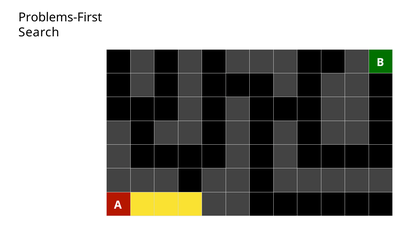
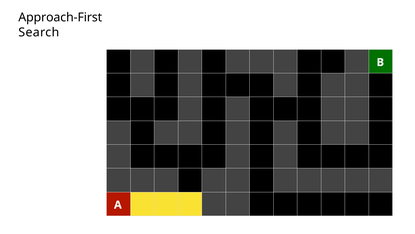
Problems-First: Problems-First -> Approach-First
